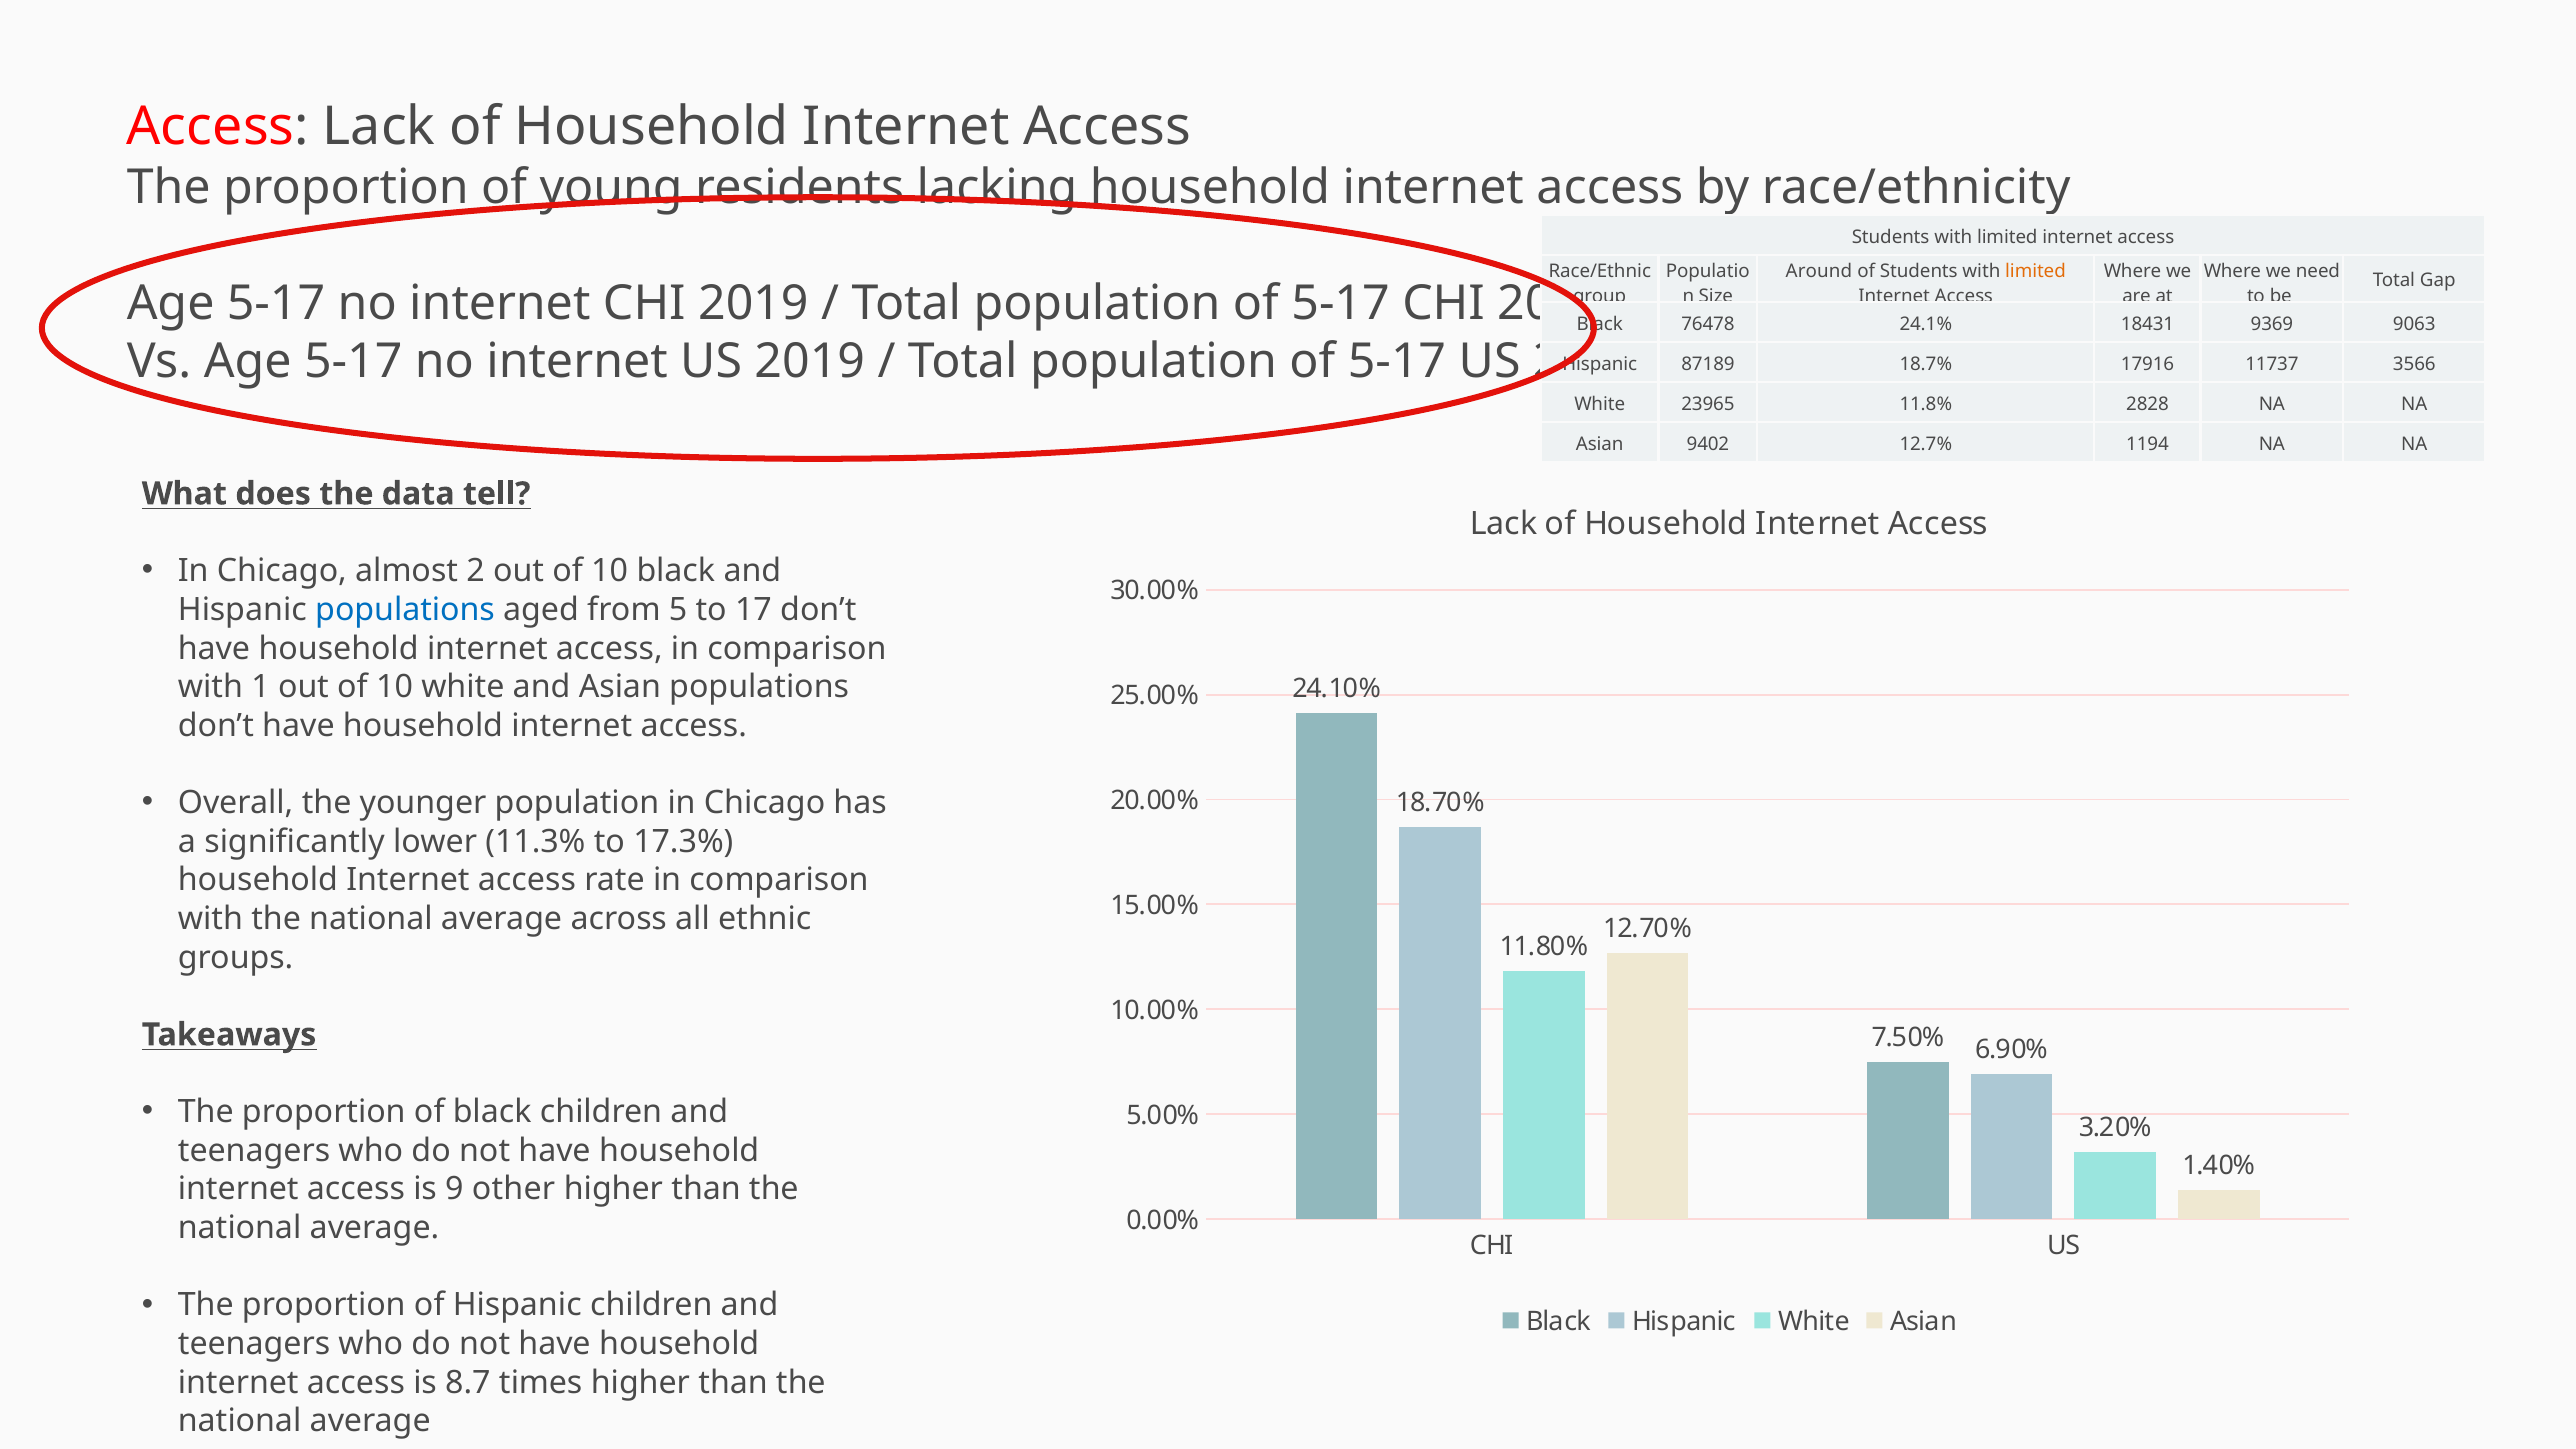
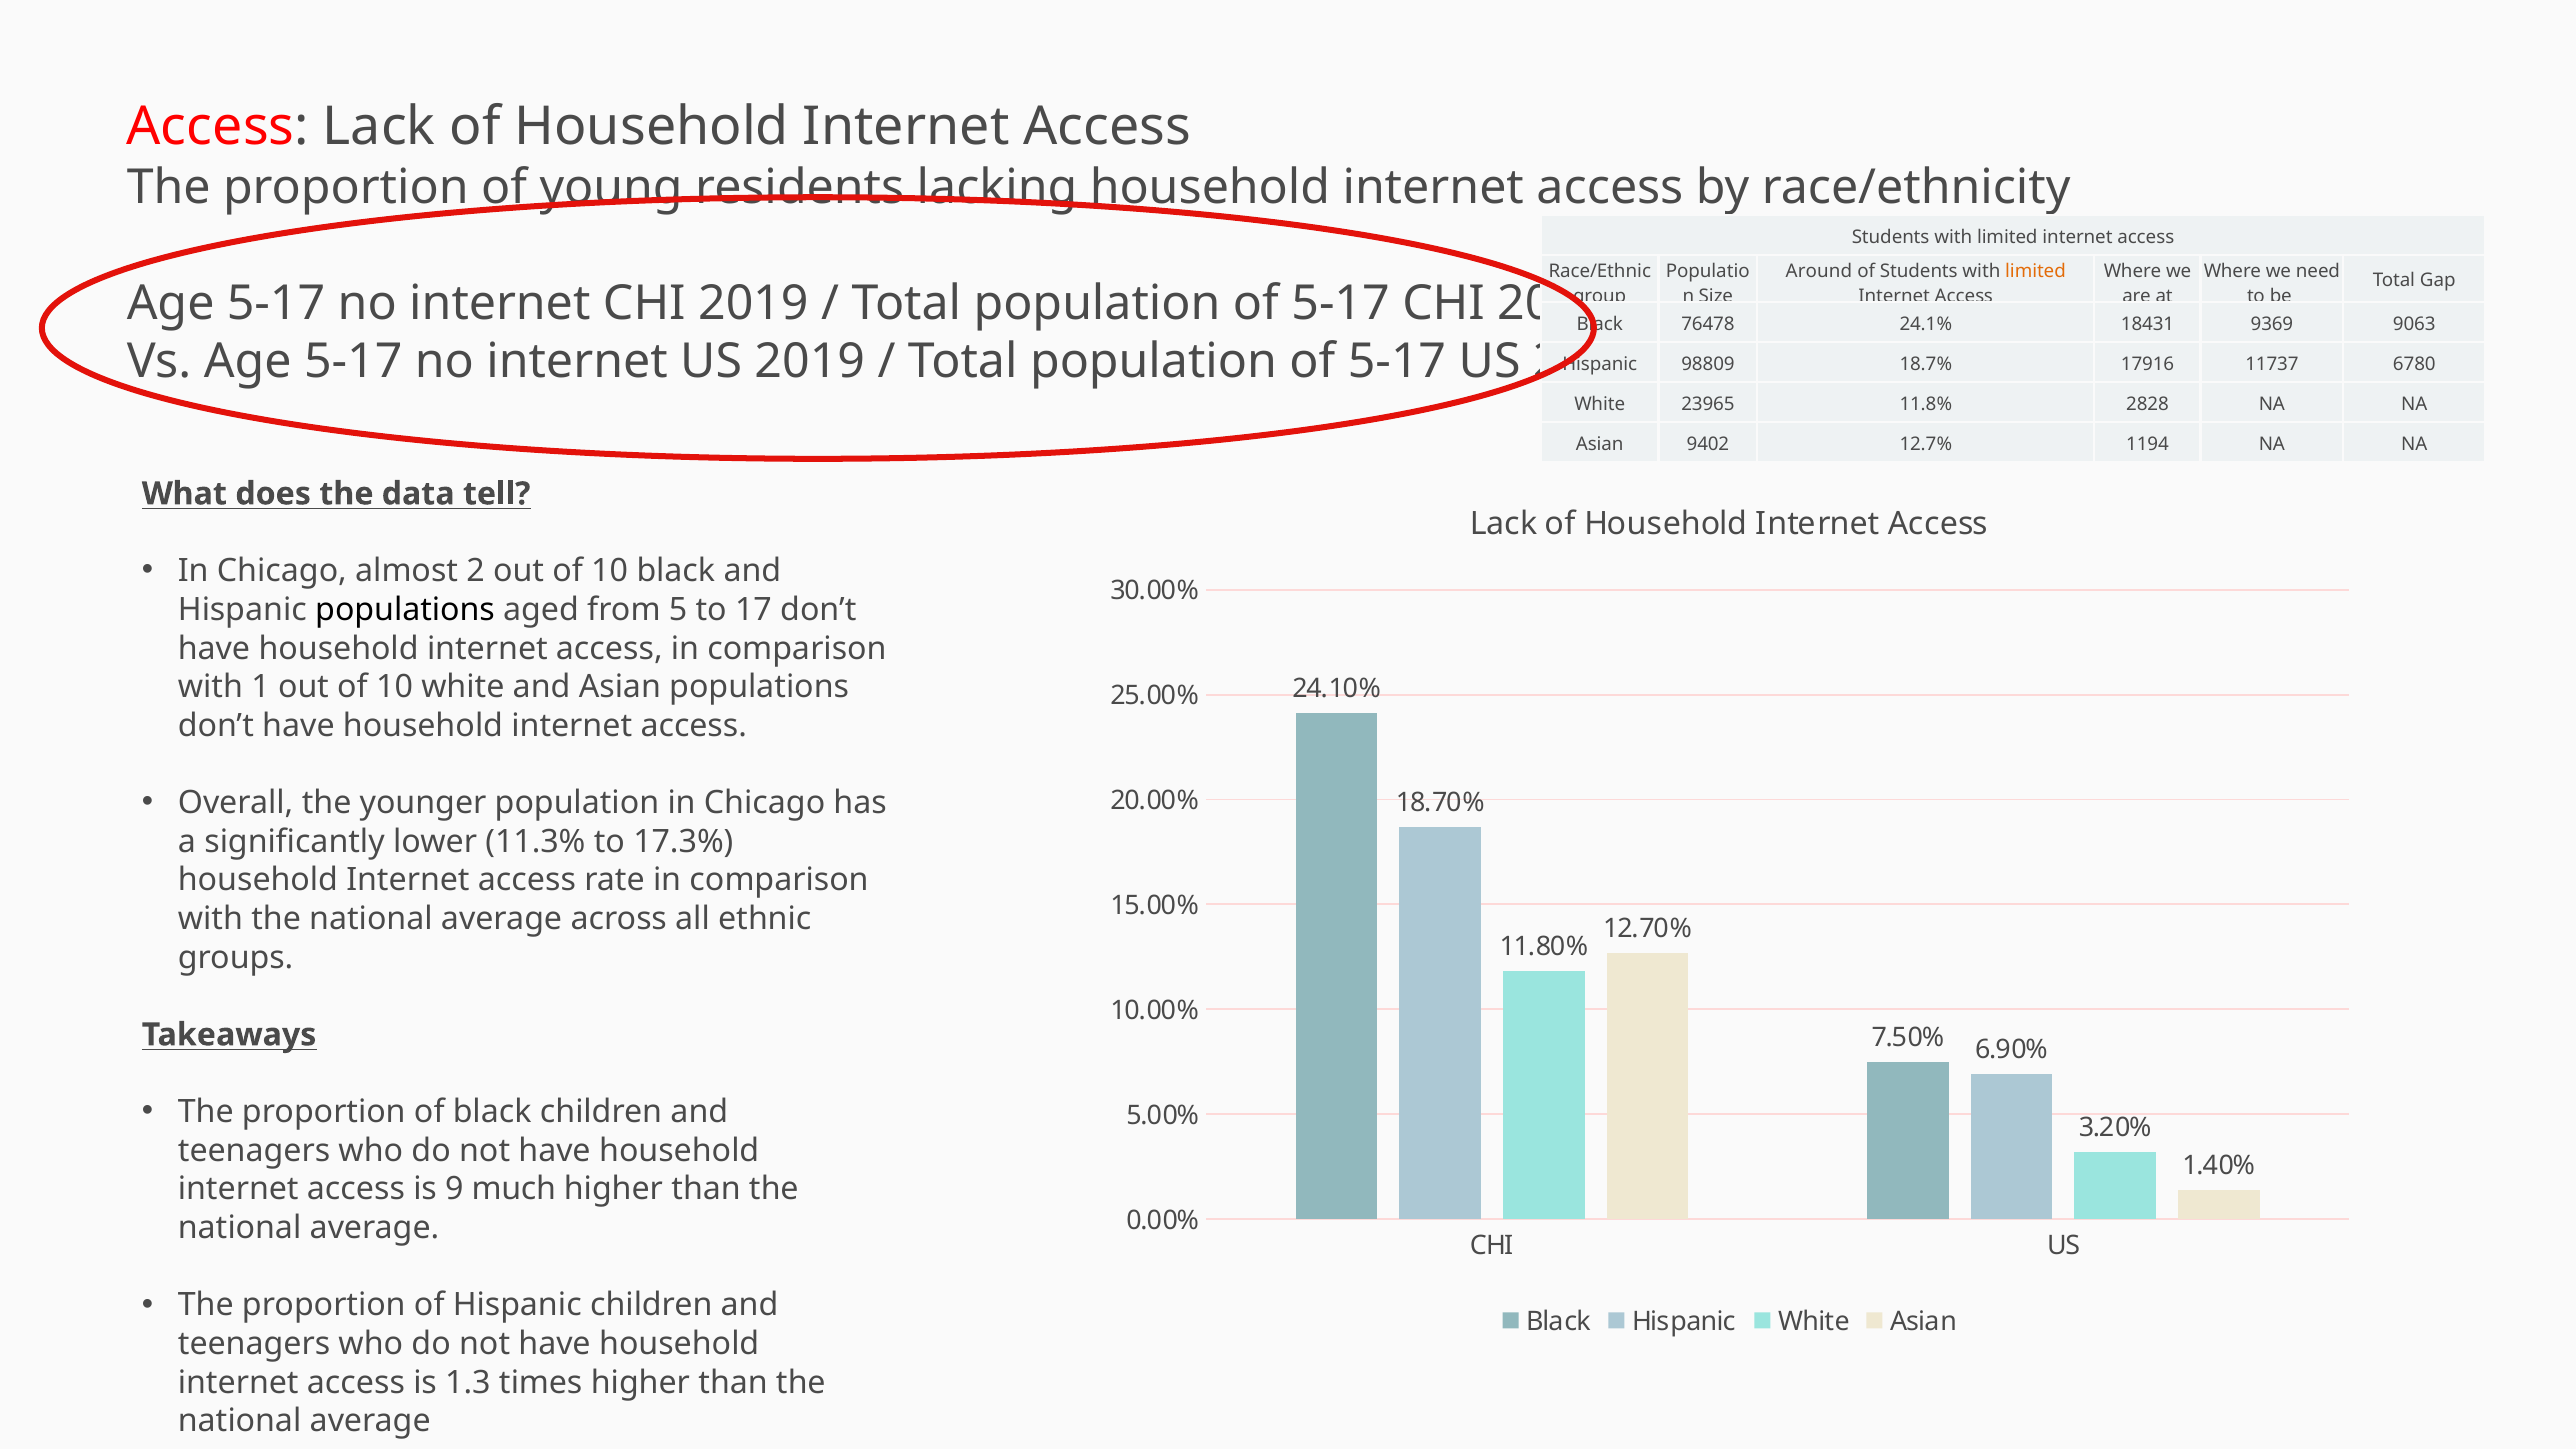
87189: 87189 -> 98809
3566: 3566 -> 6780
populations at (405, 610) colour: blue -> black
other: other -> much
8.7: 8.7 -> 1.3
